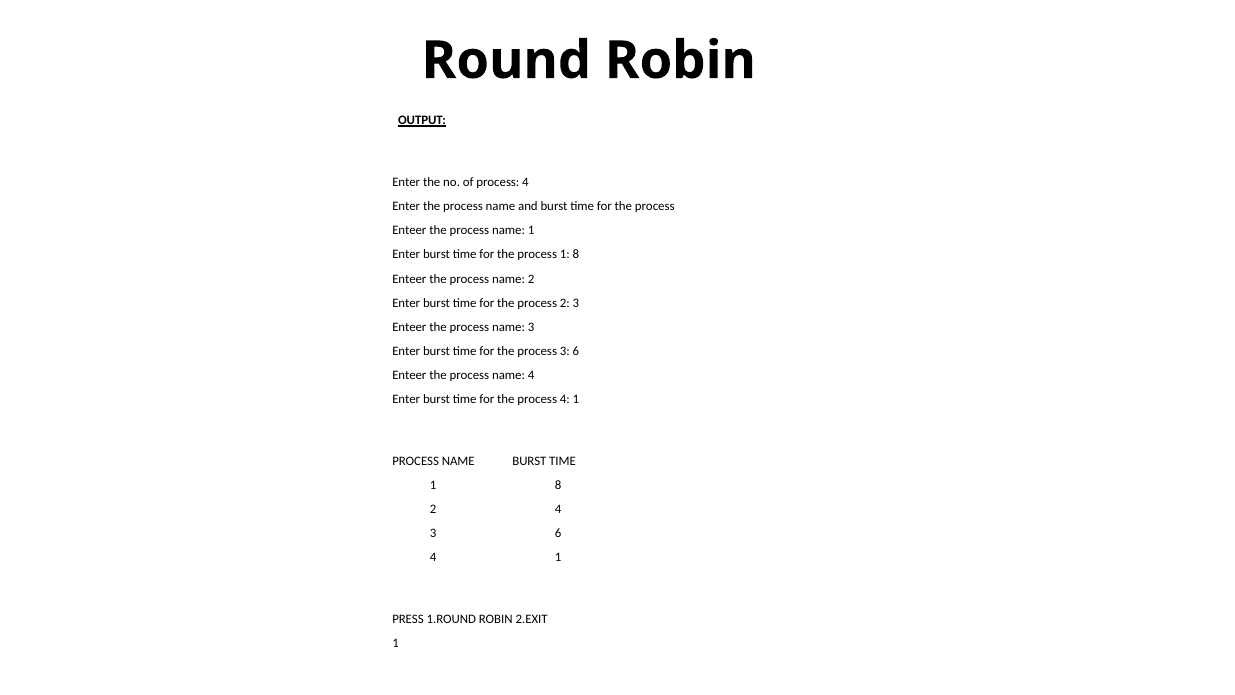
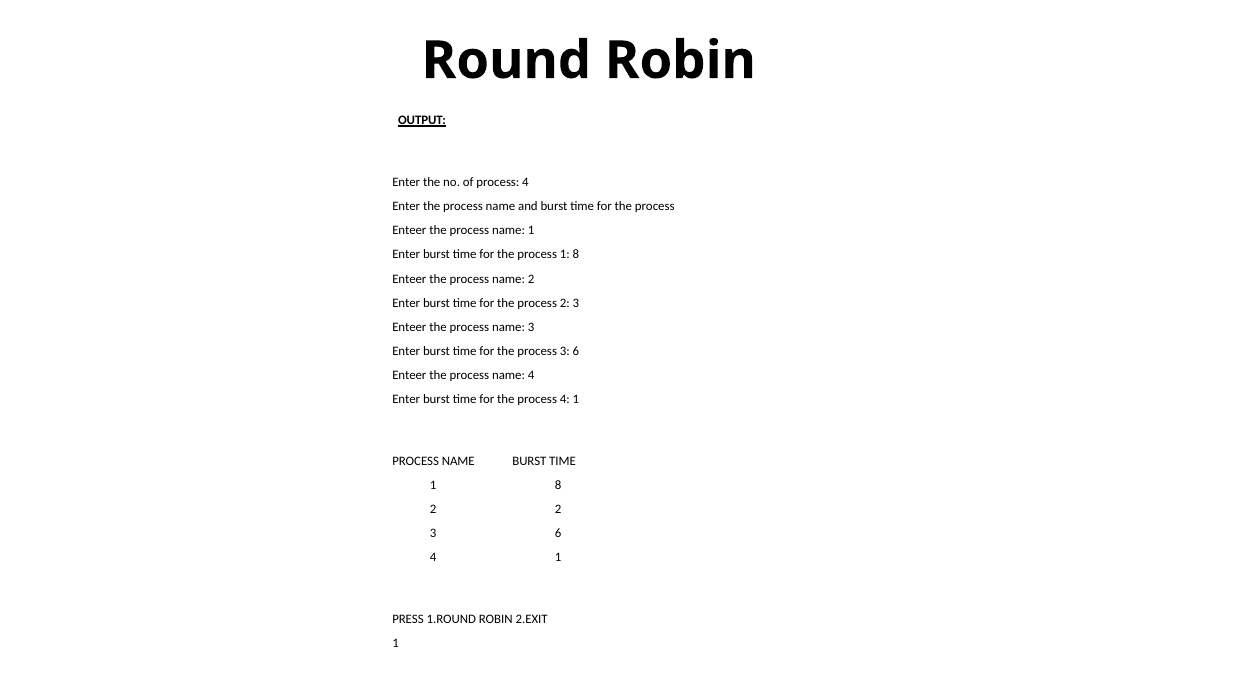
2 4: 4 -> 2
